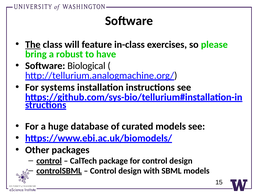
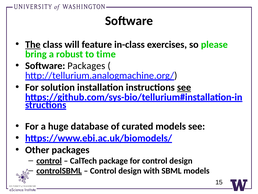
have: have -> time
Software Biological: Biological -> Packages
systems: systems -> solution
see at (184, 87) underline: none -> present
